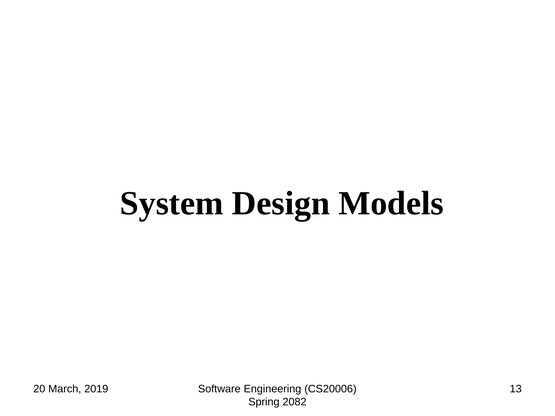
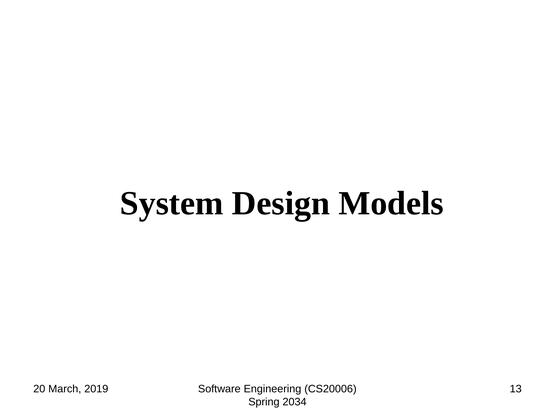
2082: 2082 -> 2034
